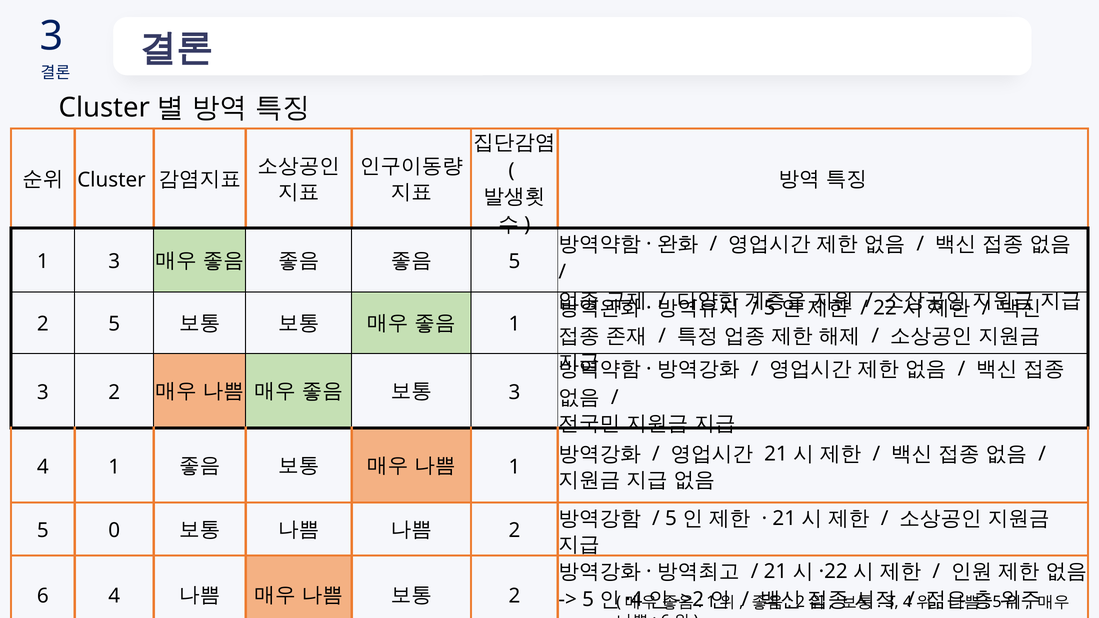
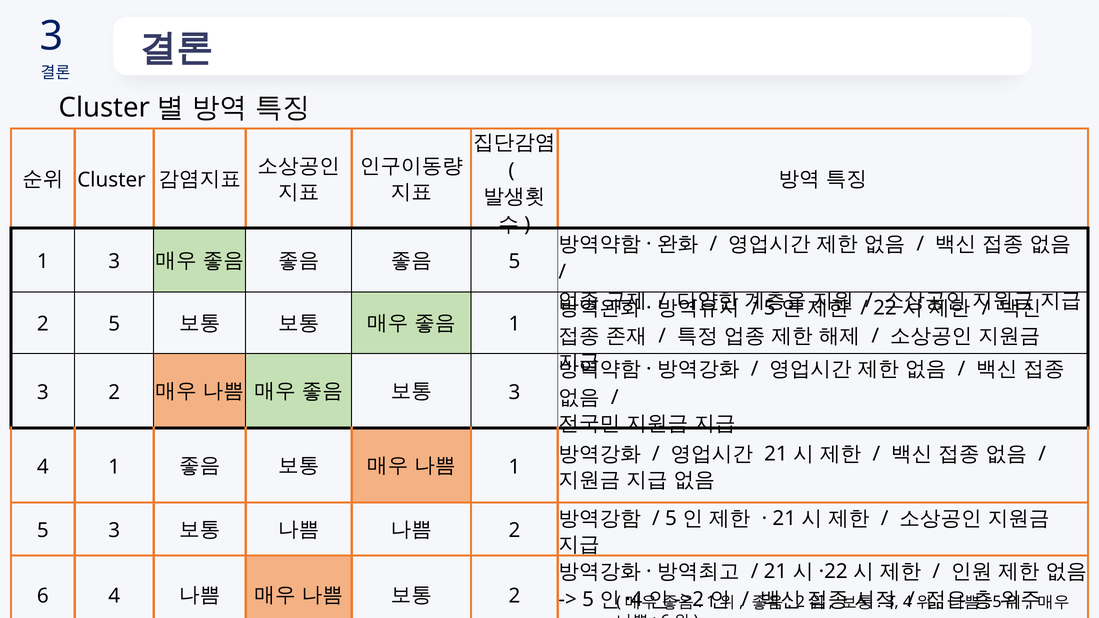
5 0: 0 -> 3
